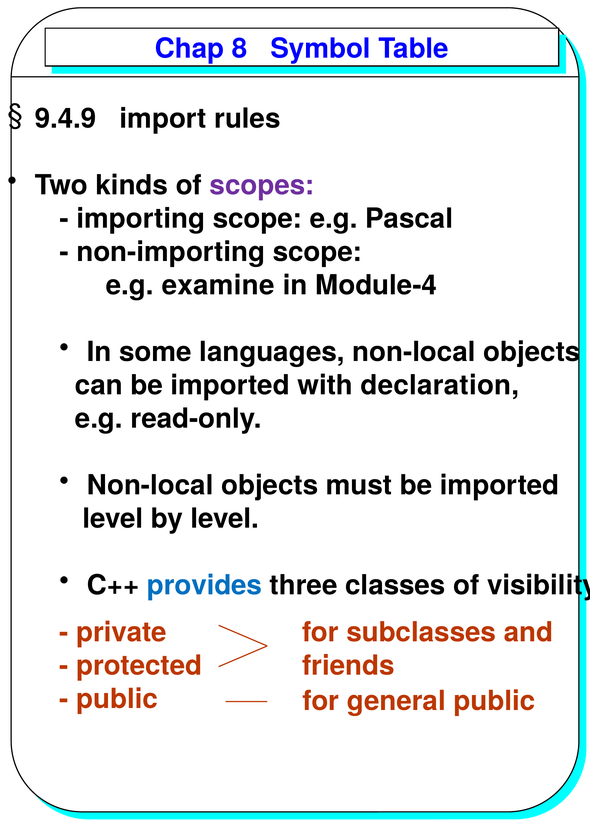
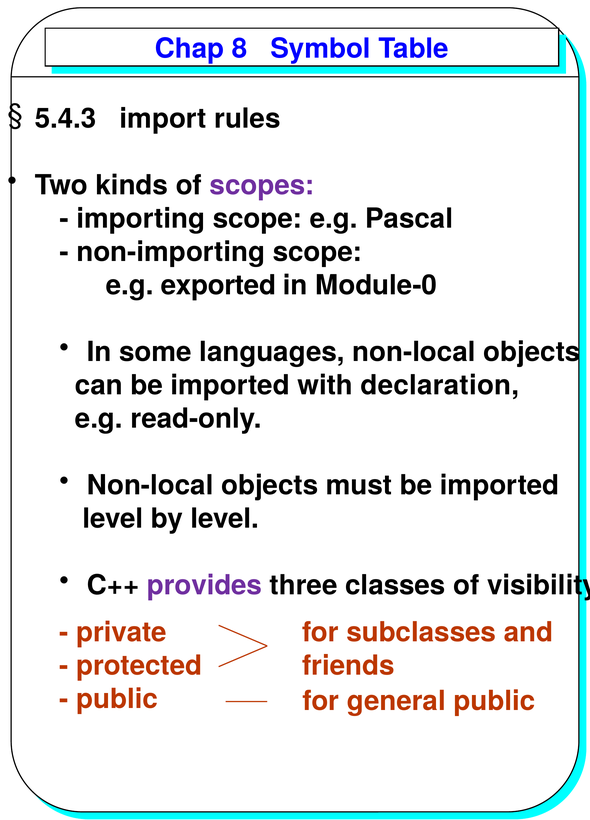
9.4.9: 9.4.9 -> 5.4.3
examine: examine -> exported
Module-4: Module-4 -> Module-0
provides colour: blue -> purple
